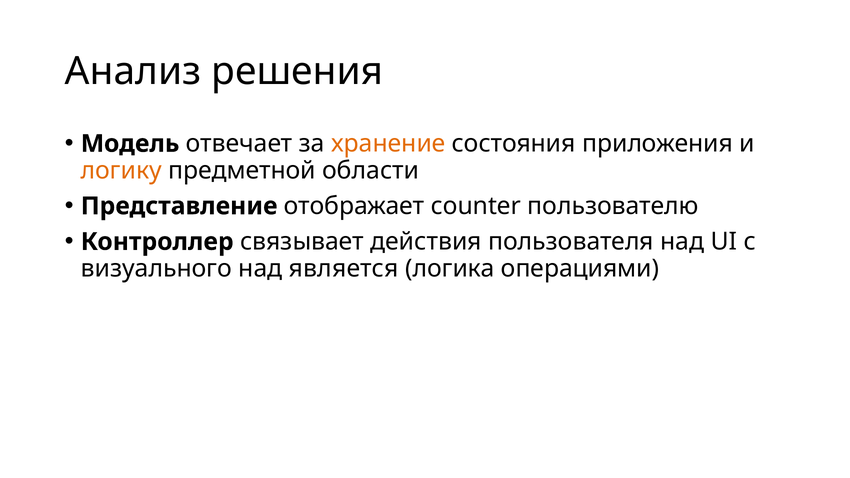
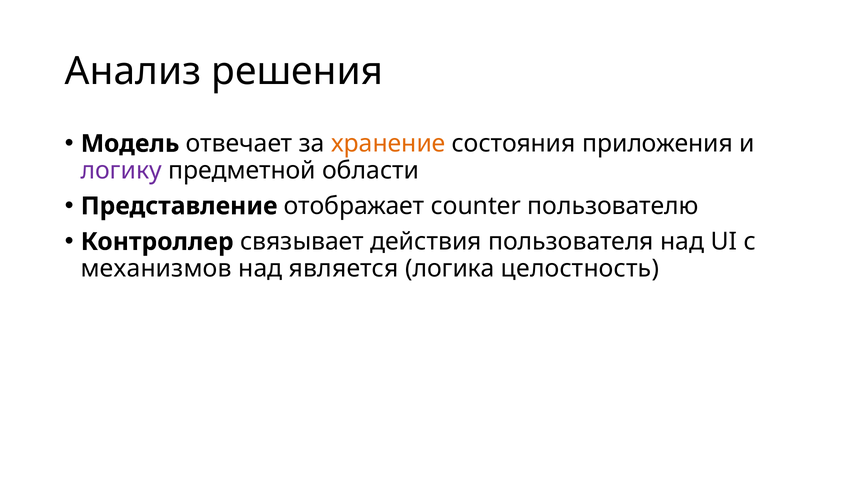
логику colour: orange -> purple
визуального: визуального -> механизмов
операциями: операциями -> целостность
